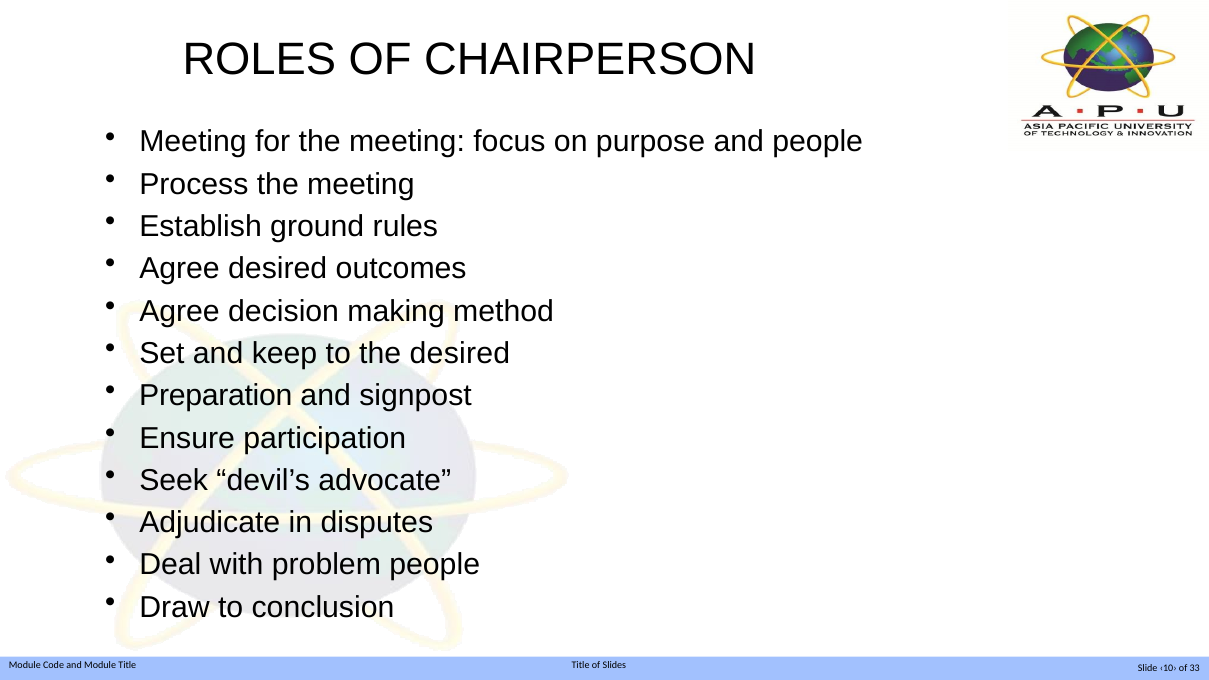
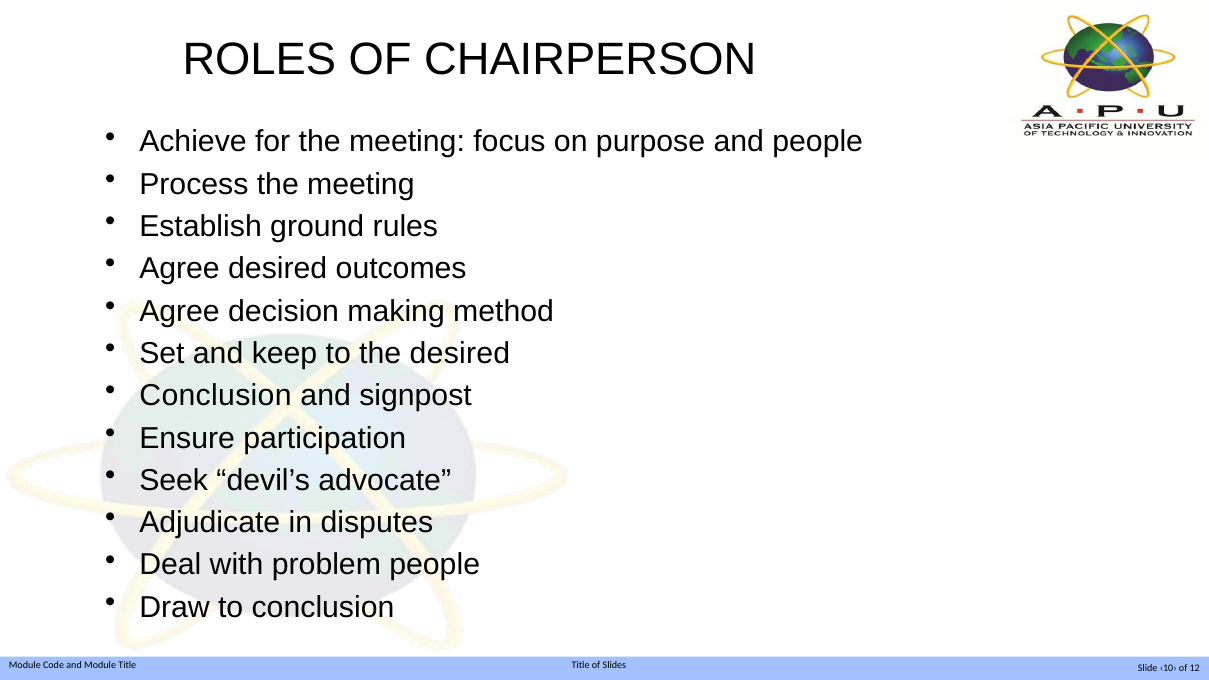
Meeting at (193, 142): Meeting -> Achieve
Preparation at (216, 396): Preparation -> Conclusion
33: 33 -> 12
